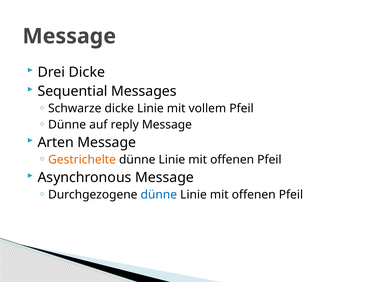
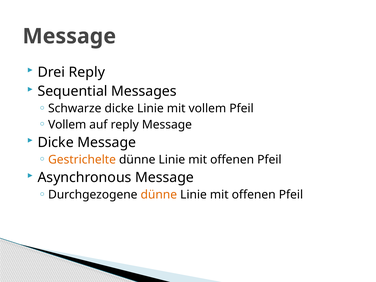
Drei Dicke: Dicke -> Reply
Dünne at (67, 125): Dünne -> Vollem
Arten at (56, 142): Arten -> Dicke
dünne at (159, 195) colour: blue -> orange
